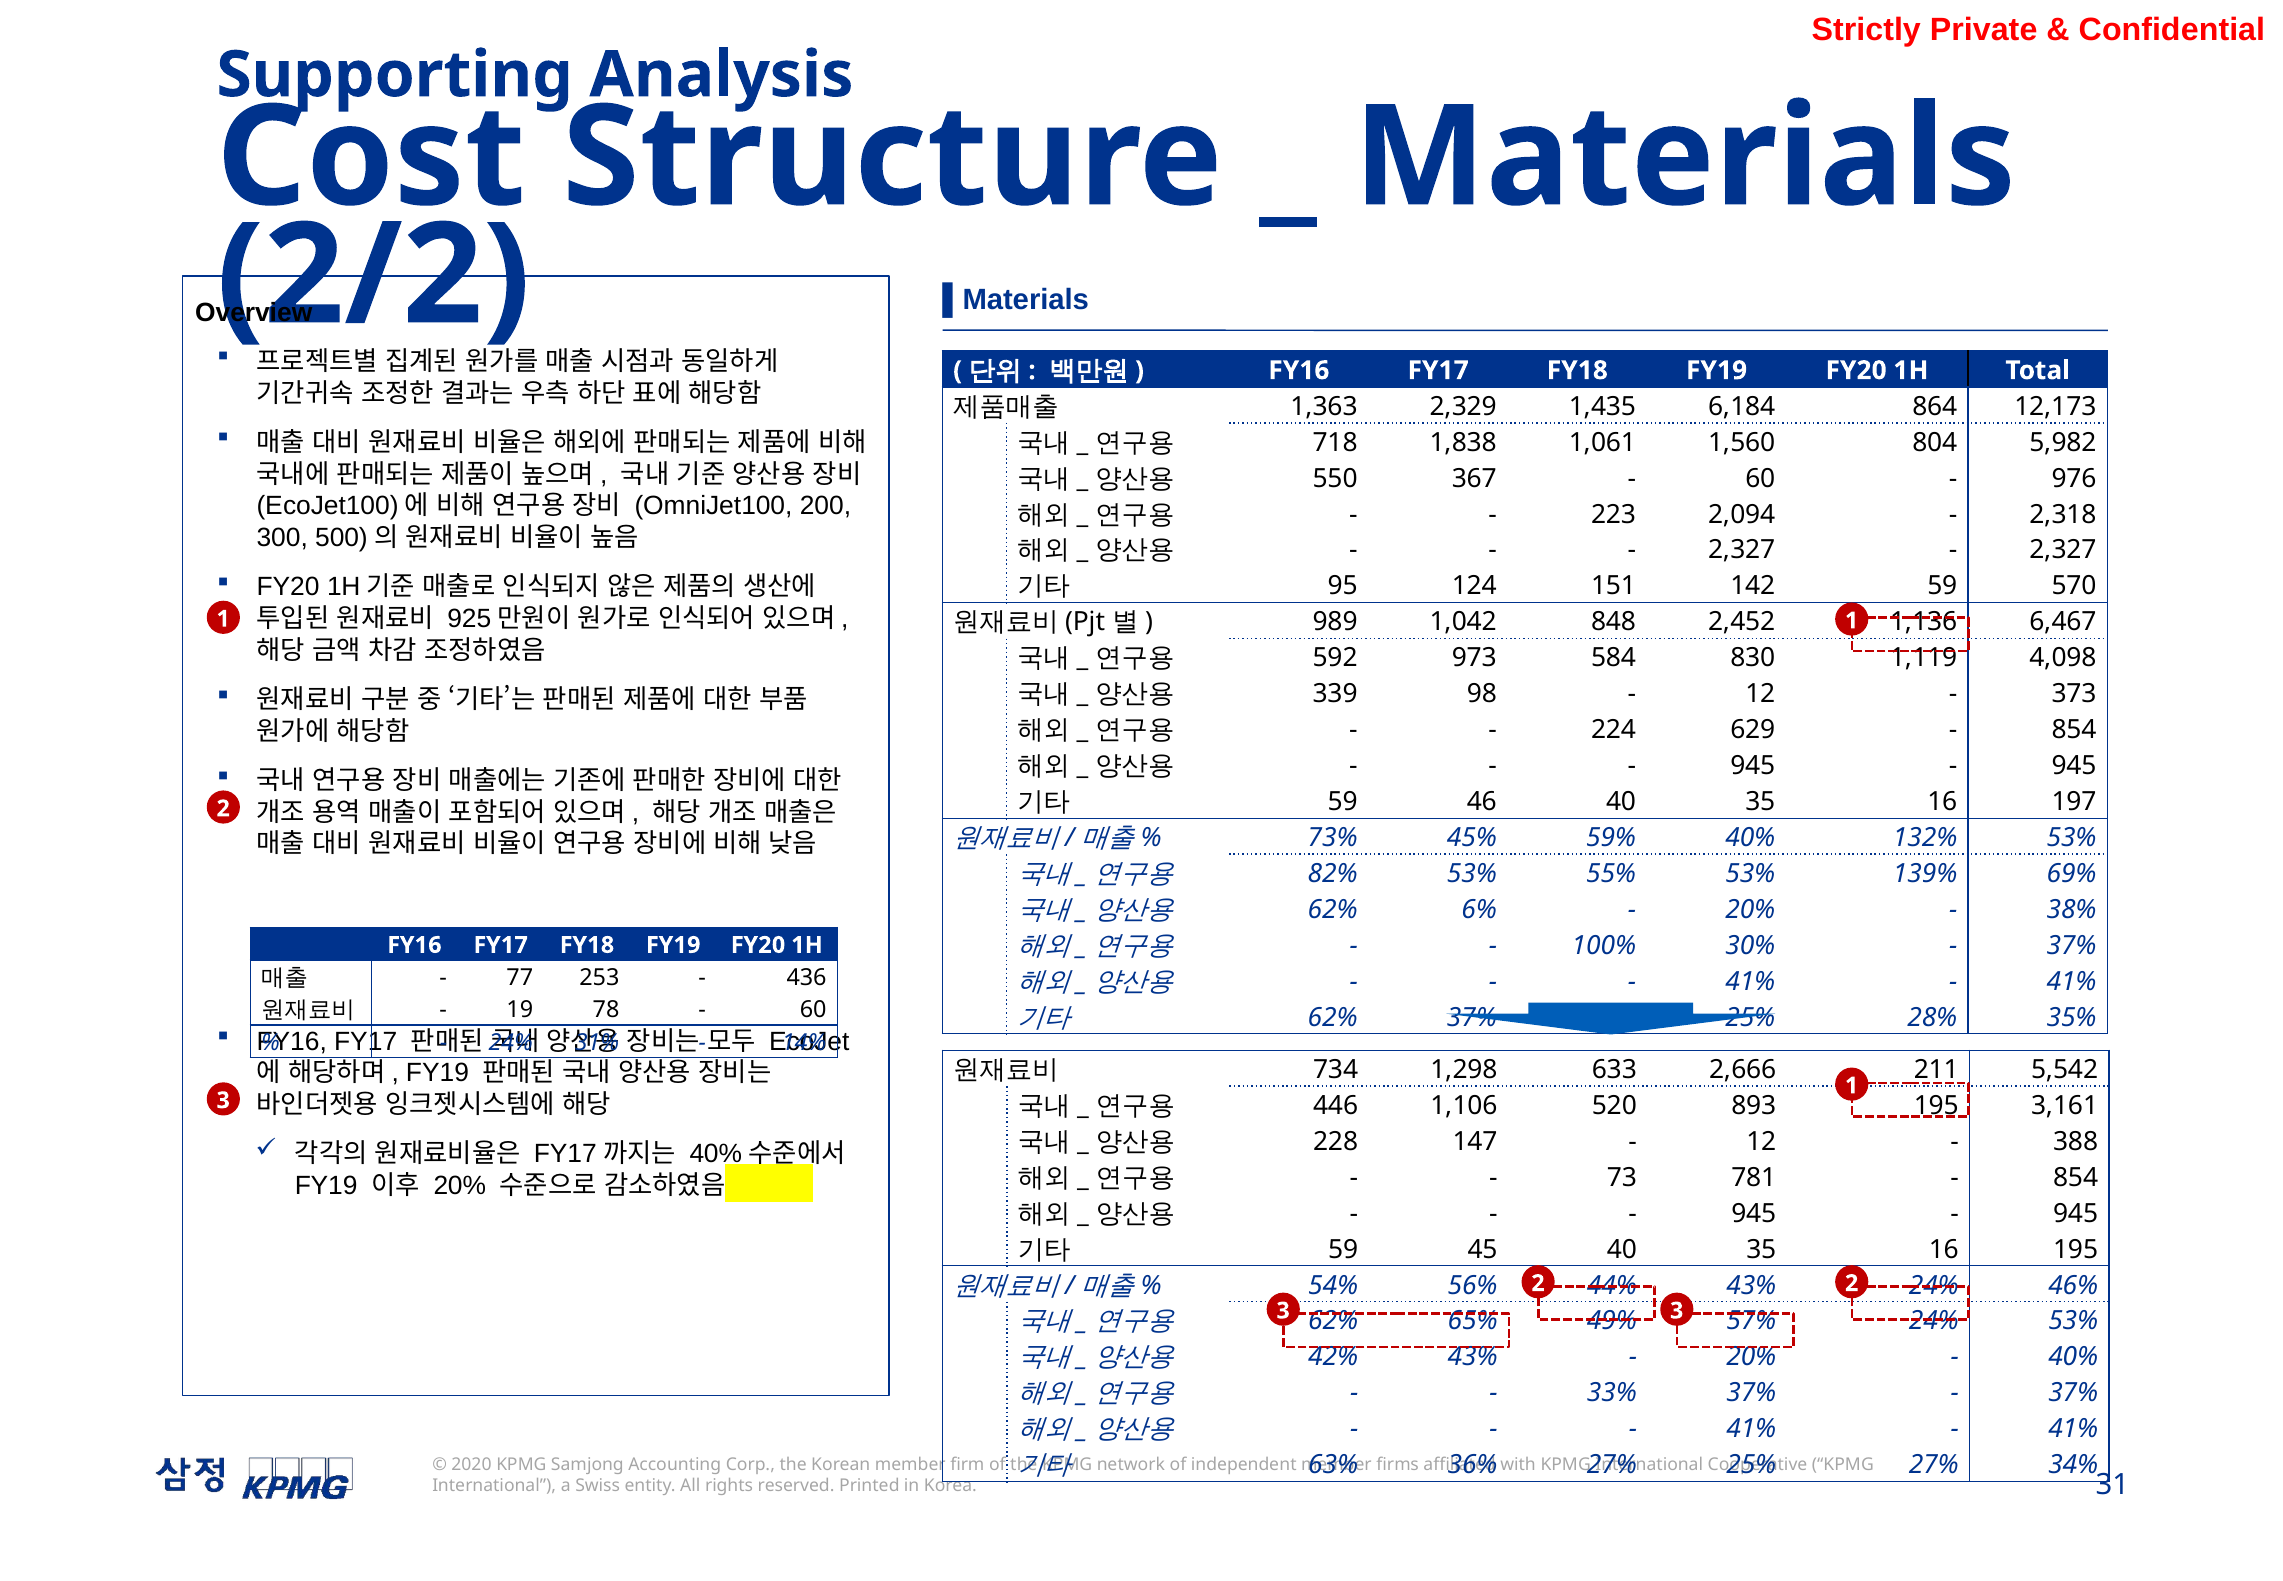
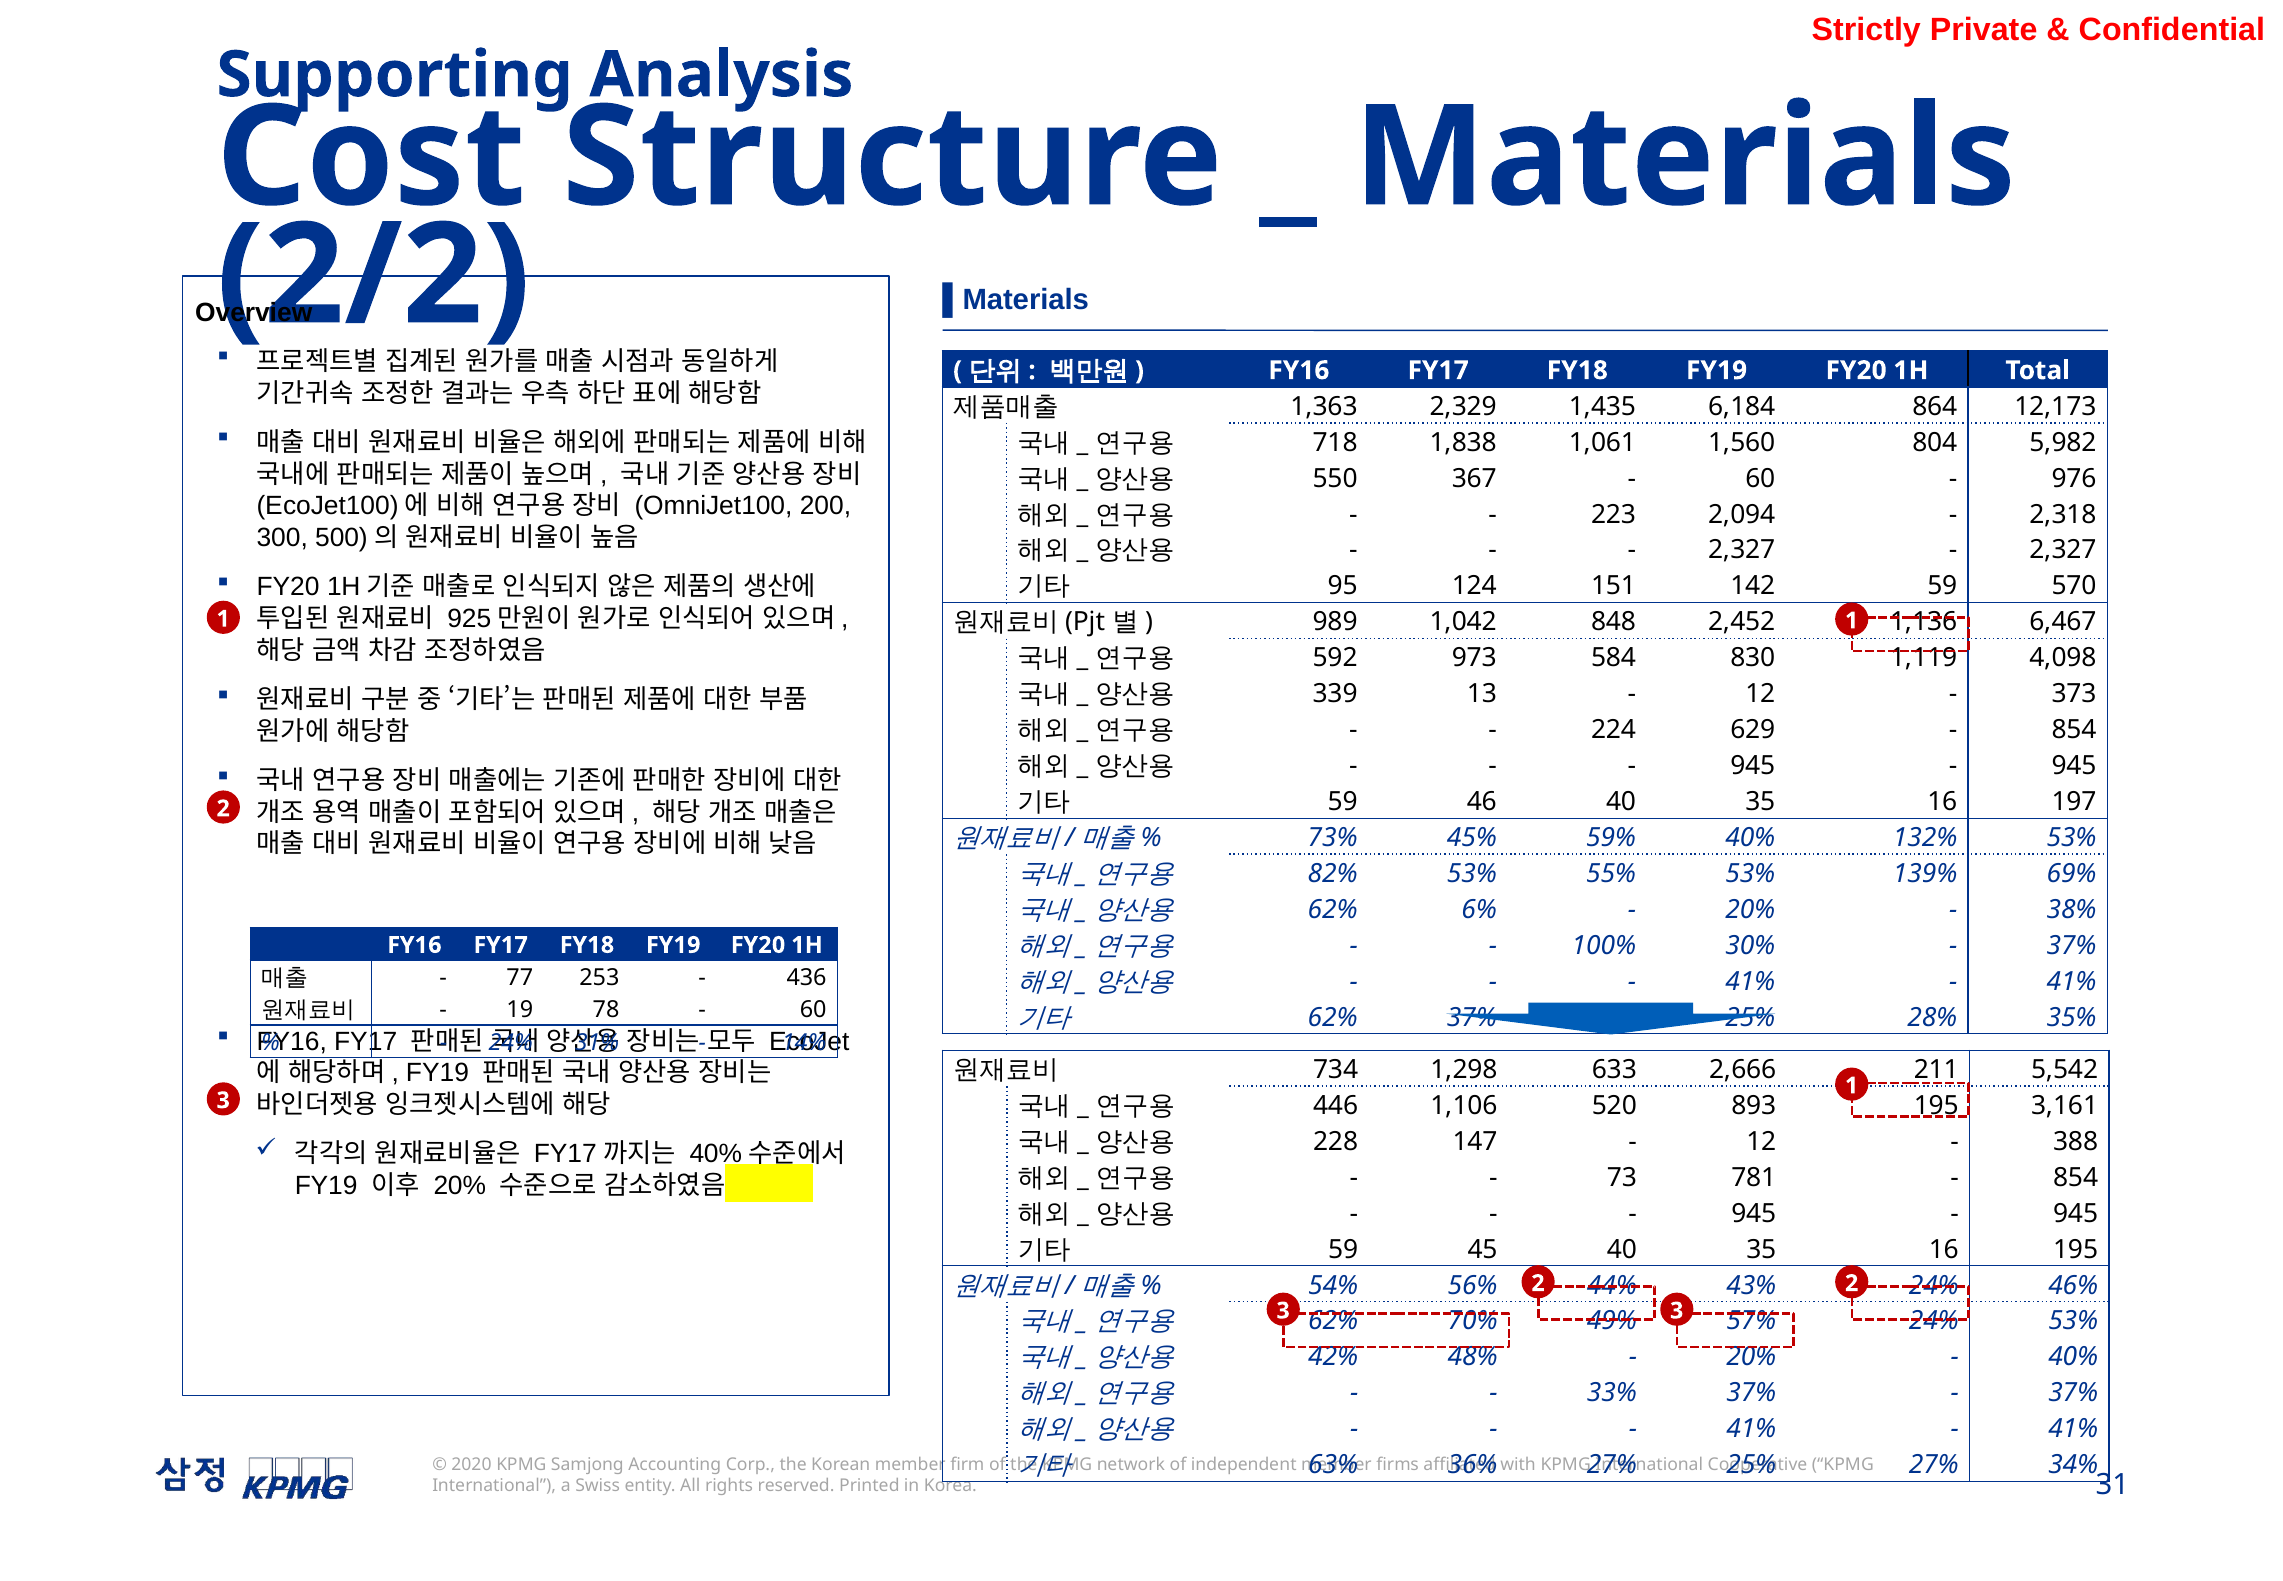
98: 98 -> 13
65%: 65% -> 70%
42% 43%: 43% -> 48%
